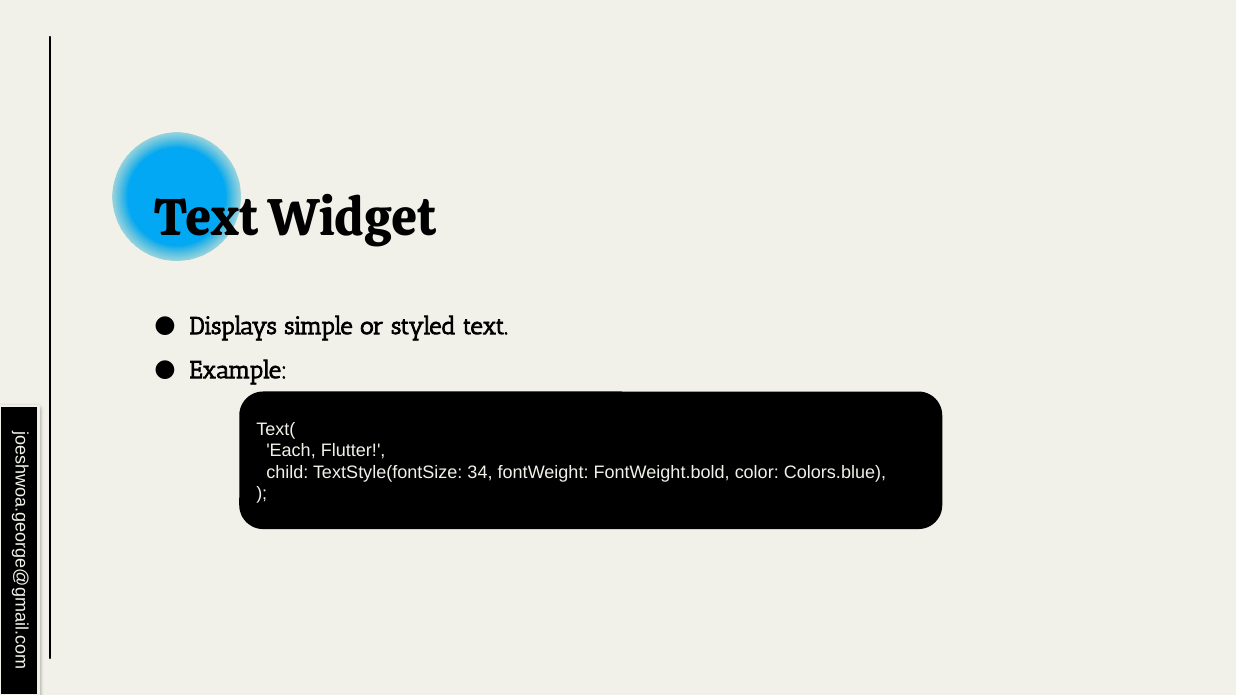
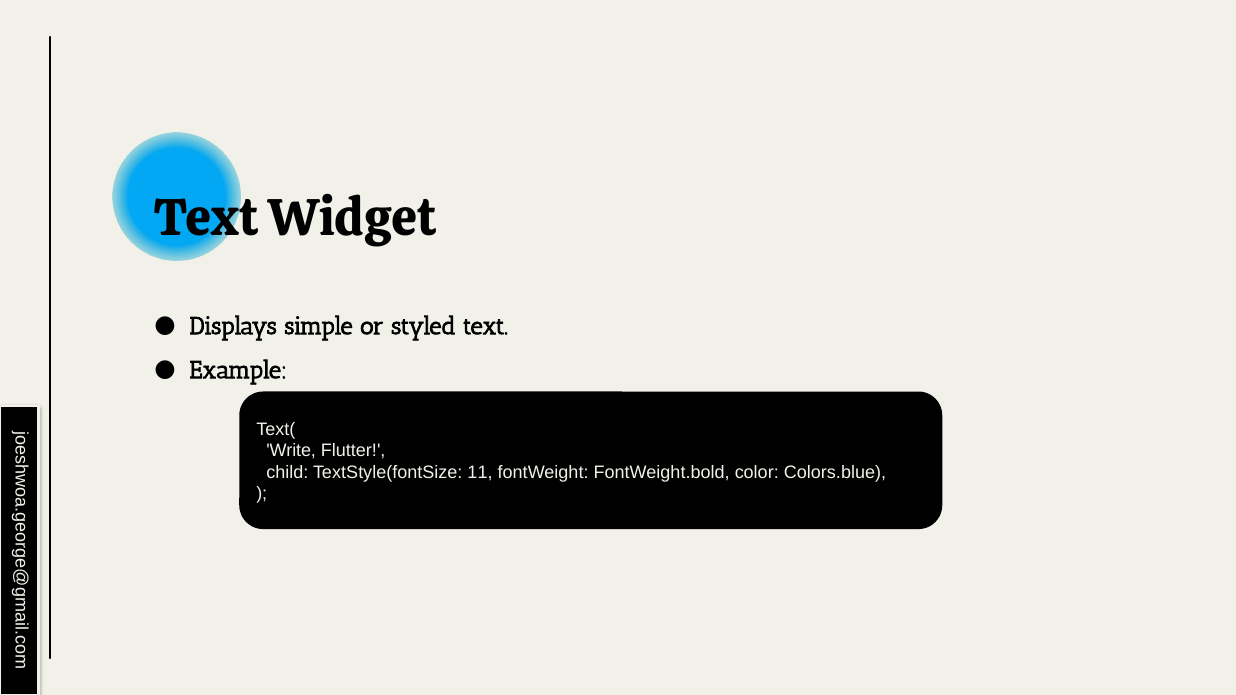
Each: Each -> Write
34: 34 -> 11
